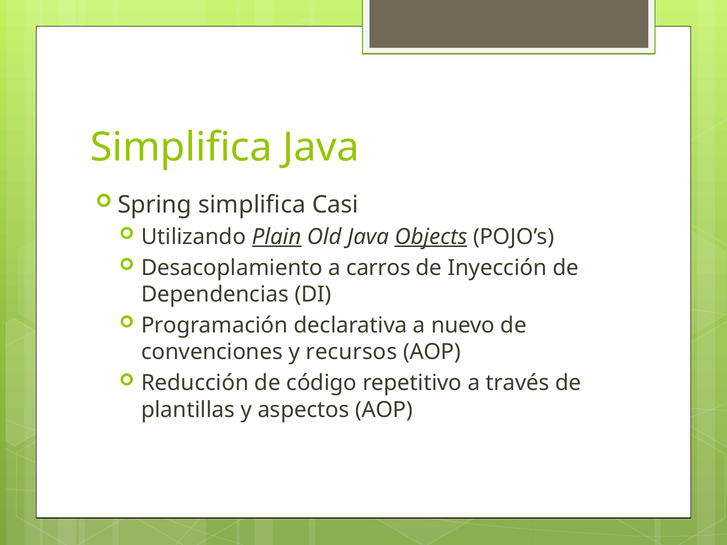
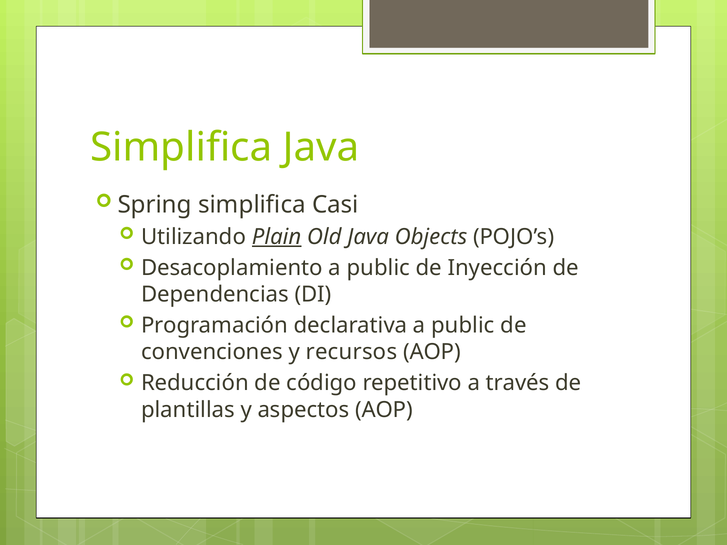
Objects underline: present -> none
Desacoplamiento a carros: carros -> public
declarativa a nuevo: nuevo -> public
